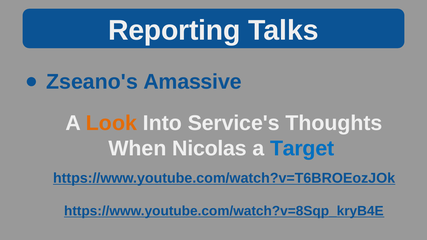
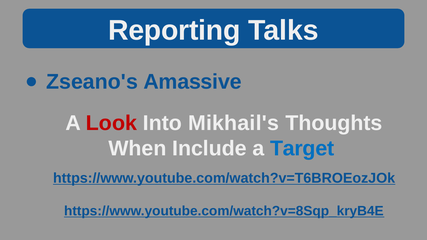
Look colour: orange -> red
Service's: Service's -> Mikhail's
Nicolas: Nicolas -> Include
